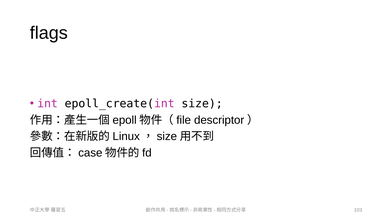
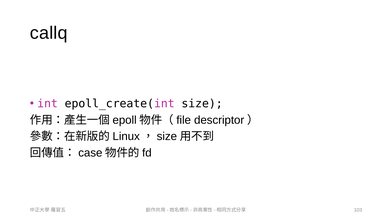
flags: flags -> callq
